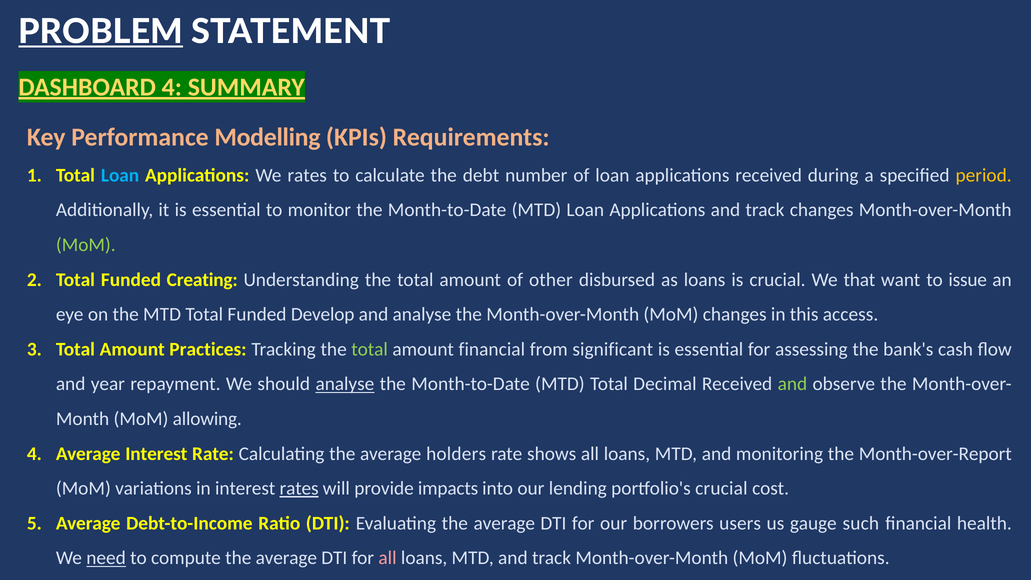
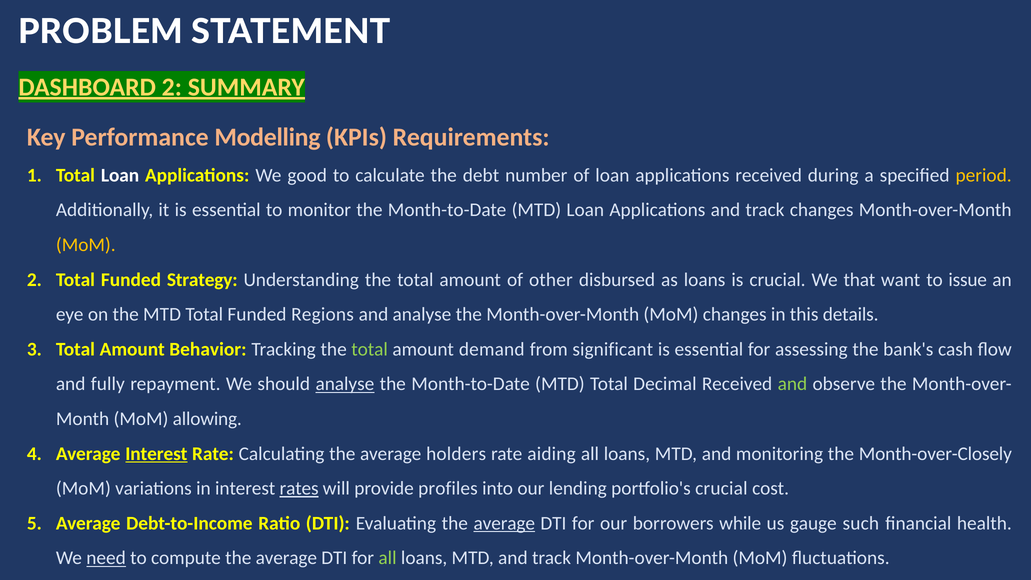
PROBLEM underline: present -> none
DASHBOARD 4: 4 -> 2
Loan at (120, 175) colour: light blue -> white
We rates: rates -> good
MoM at (86, 245) colour: light green -> yellow
Creating: Creating -> Strategy
Develop: Develop -> Regions
access: access -> details
Practices: Practices -> Behavior
amount financial: financial -> demand
year: year -> fully
Interest at (156, 454) underline: none -> present
shows: shows -> aiding
Month-over-Report: Month-over-Report -> Month-over-Closely
impacts: impacts -> profiles
average at (504, 523) underline: none -> present
users: users -> while
all at (388, 558) colour: pink -> light green
